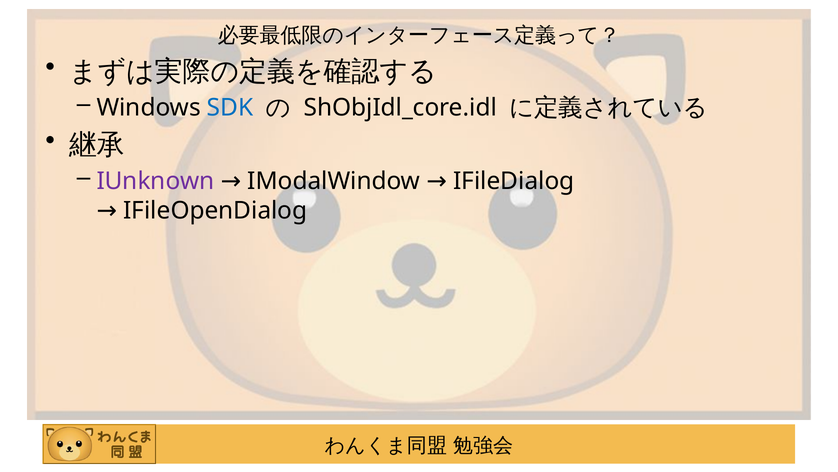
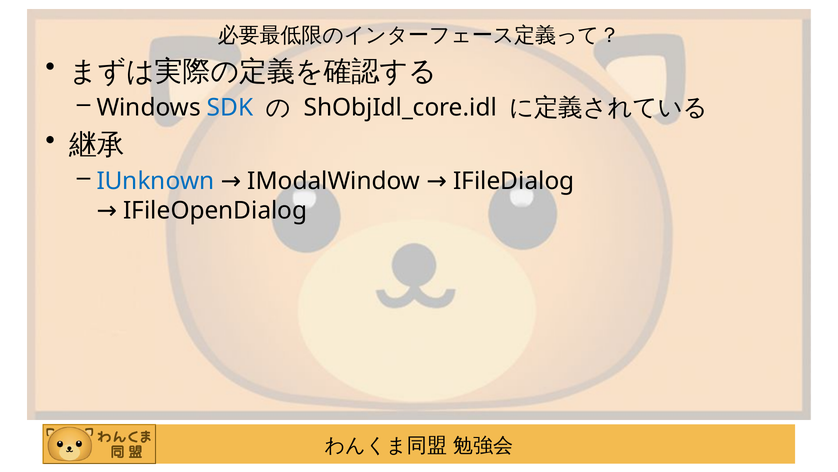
IUnknown colour: purple -> blue
